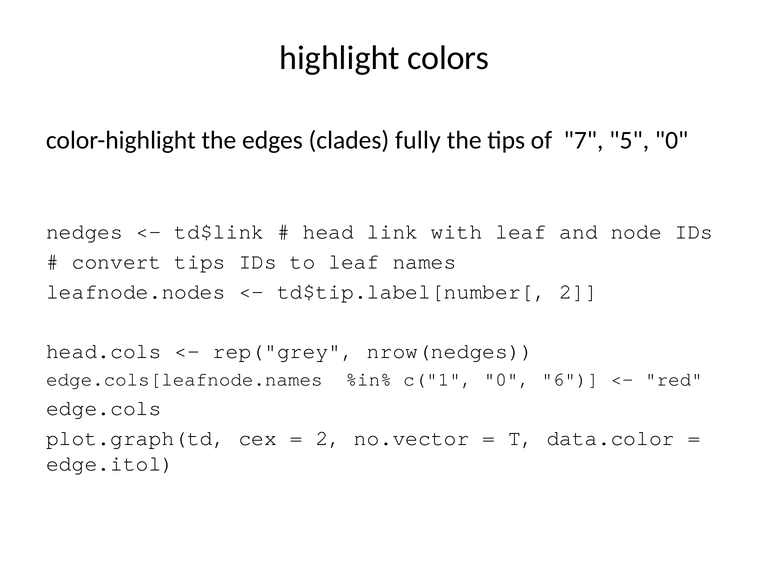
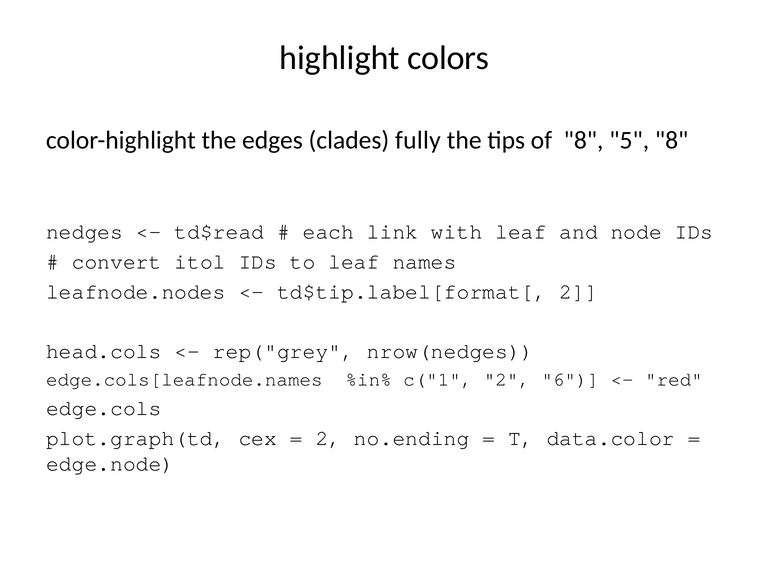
of 7: 7 -> 8
5 0: 0 -> 8
td$link: td$link -> td$read
head: head -> each
convert tips: tips -> itol
td$tip.label[number[: td$tip.label[number[ -> td$tip.label[format[
c("1 0: 0 -> 2
no.vector: no.vector -> no.ending
edge.itol: edge.itol -> edge.node
